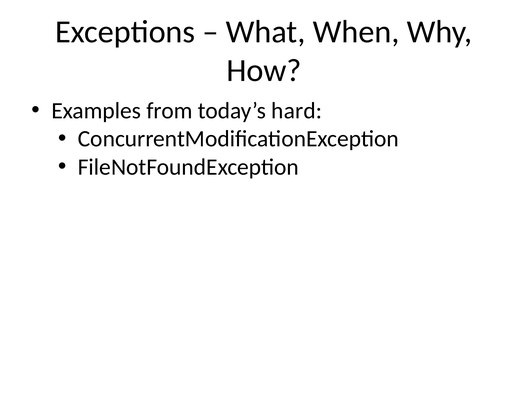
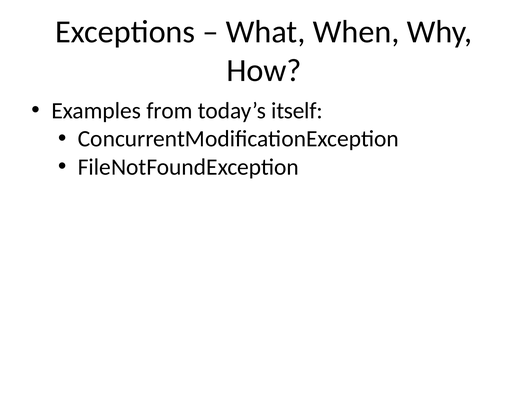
hard: hard -> itself
